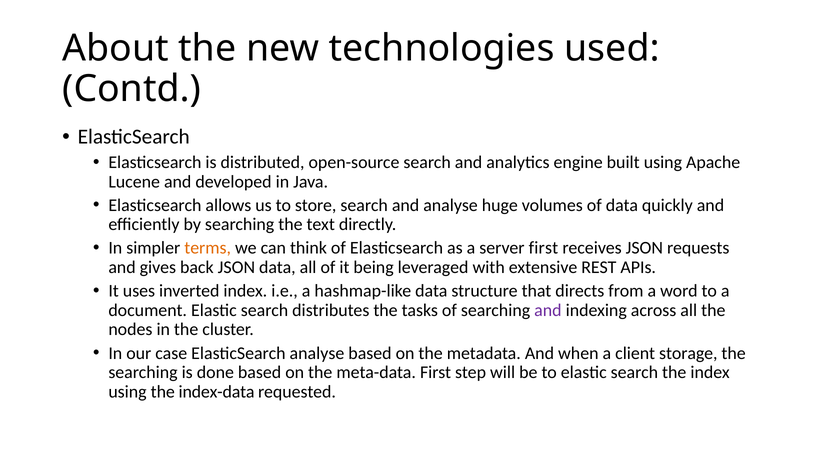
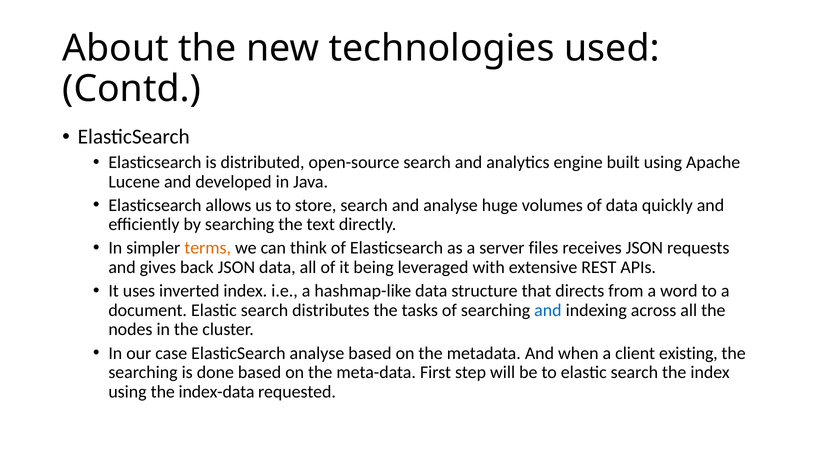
server first: first -> files
and at (548, 310) colour: purple -> blue
storage: storage -> existing
